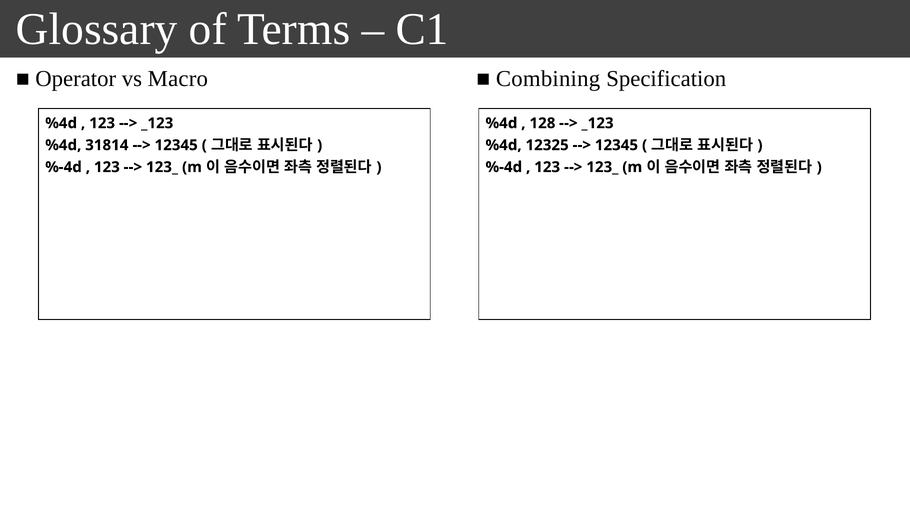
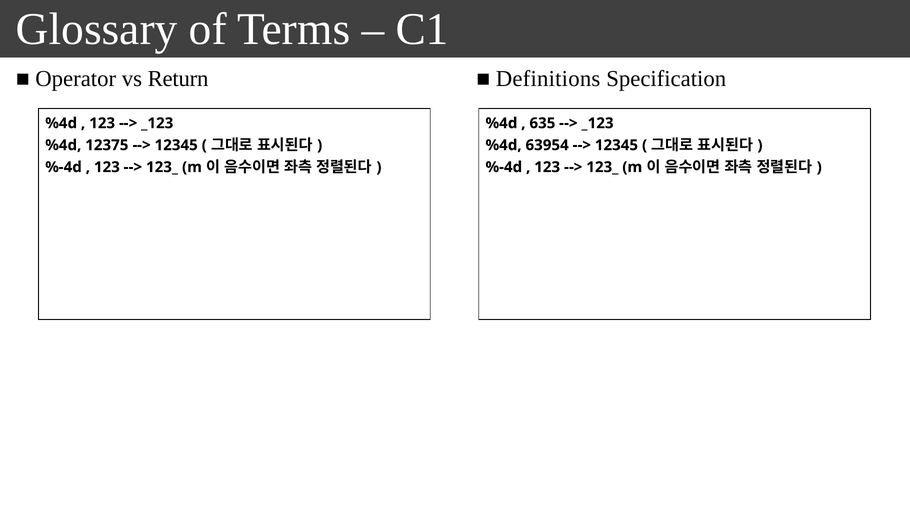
Macro: Macro -> Return
Combining: Combining -> Definitions
128: 128 -> 635
31814: 31814 -> 12375
12325: 12325 -> 63954
